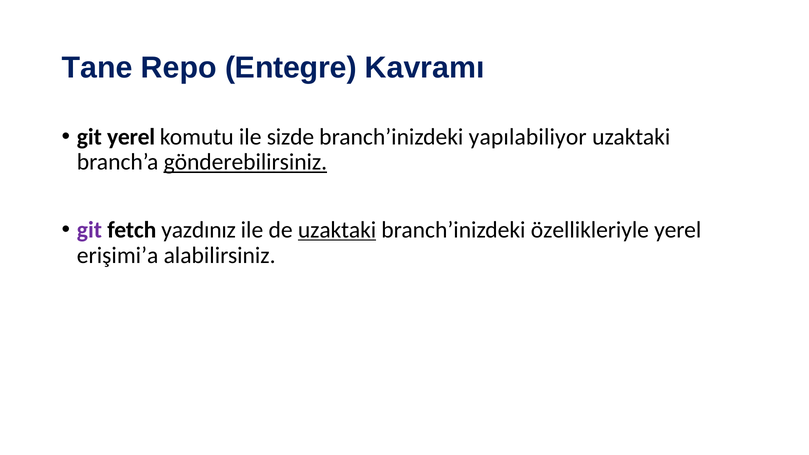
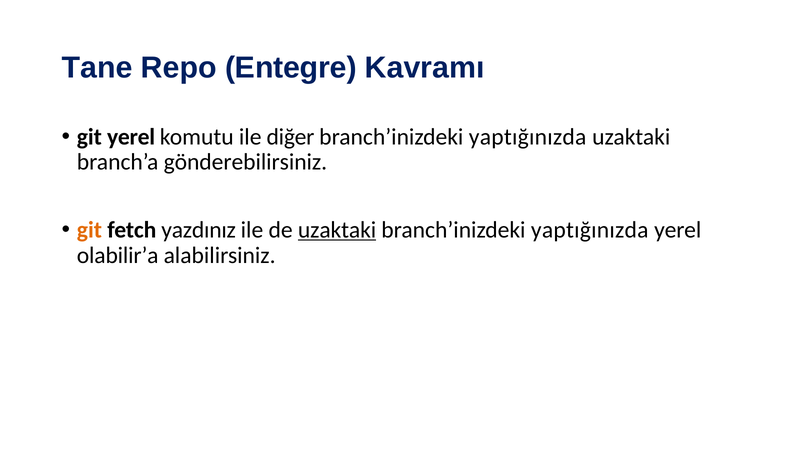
sizde: sizde -> diğer
yapılabiliyor at (528, 137): yapılabiliyor -> yaptığınızda
gönderebilirsiniz underline: present -> none
git at (89, 230) colour: purple -> orange
özellikleriyle at (590, 230): özellikleriyle -> yaptığınızda
erişimi’a: erişimi’a -> olabilir’a
